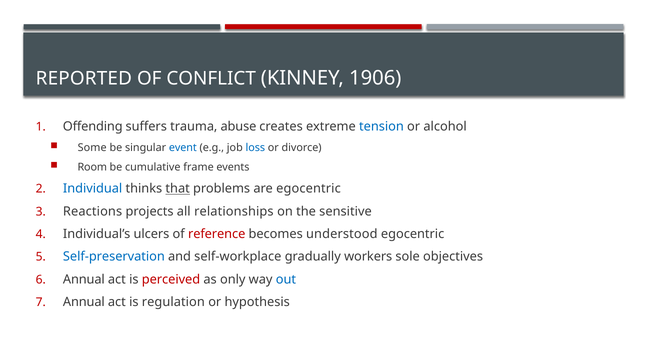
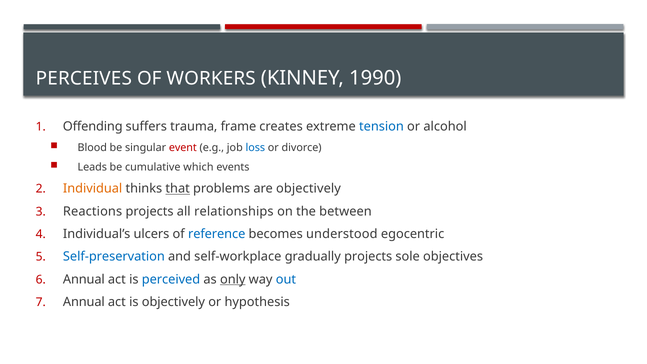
REPORTED: REPORTED -> PERCEIVES
CONFLICT: CONFLICT -> WORKERS
1906: 1906 -> 1990
abuse: abuse -> frame
Some: Some -> Blood
event colour: blue -> red
Room: Room -> Leads
frame: frame -> which
Individual colour: blue -> orange
are egocentric: egocentric -> objectively
sensitive: sensitive -> between
reference colour: red -> blue
gradually workers: workers -> projects
perceived colour: red -> blue
only underline: none -> present
is regulation: regulation -> objectively
